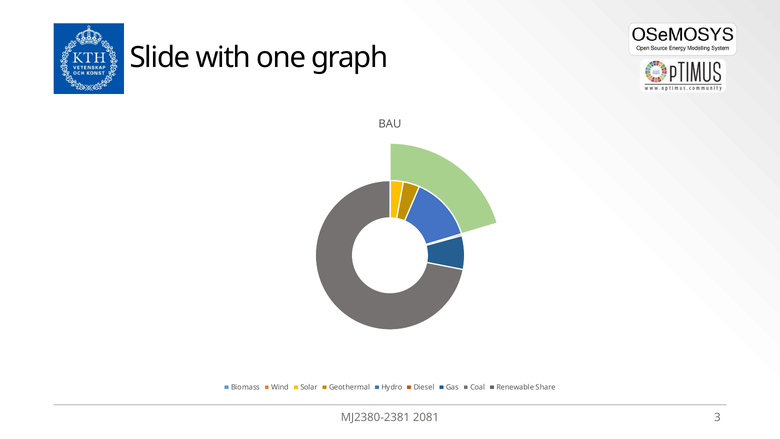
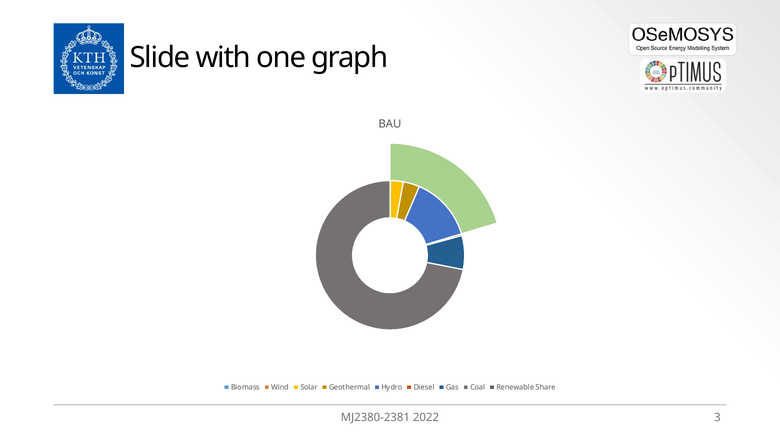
2081: 2081 -> 2022
